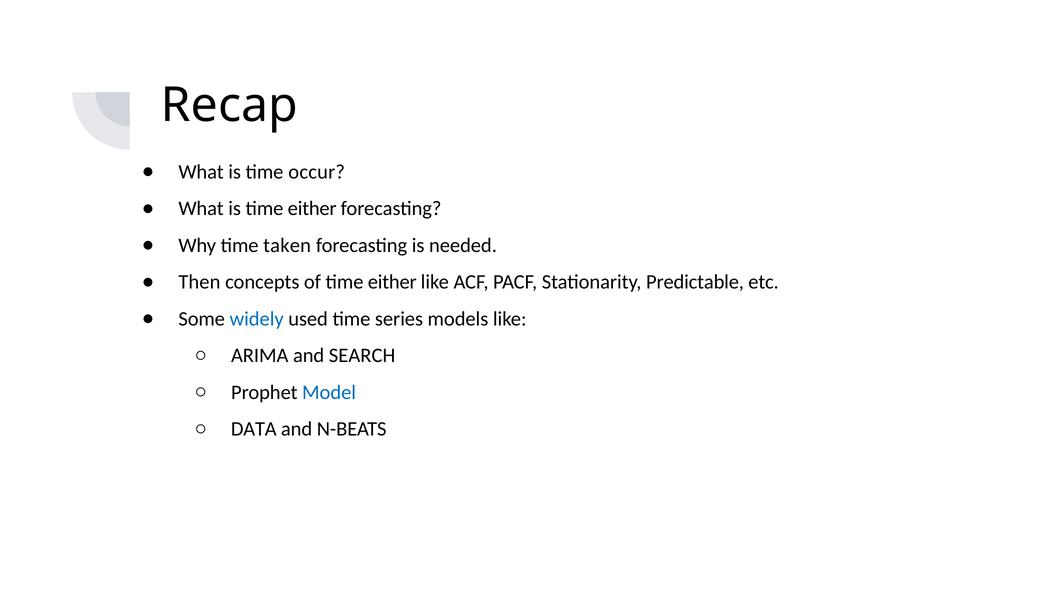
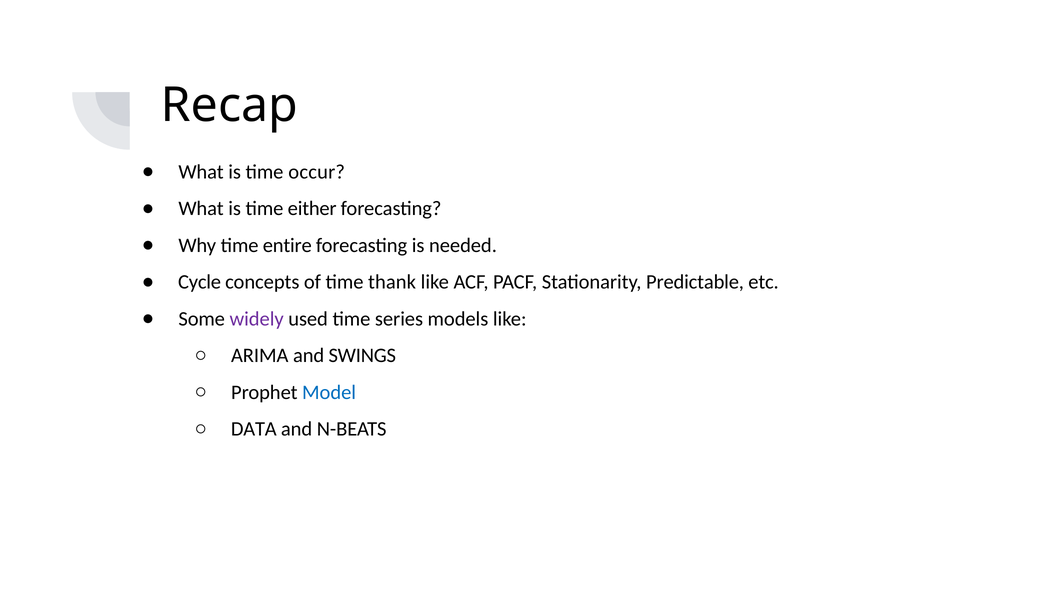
taken: taken -> entire
Then: Then -> Cycle
of time either: either -> thank
widely colour: blue -> purple
SEARCH: SEARCH -> SWINGS
